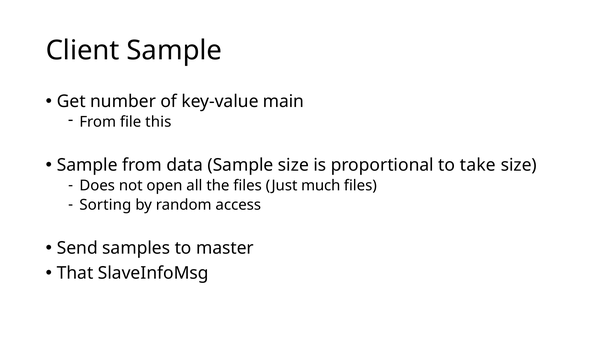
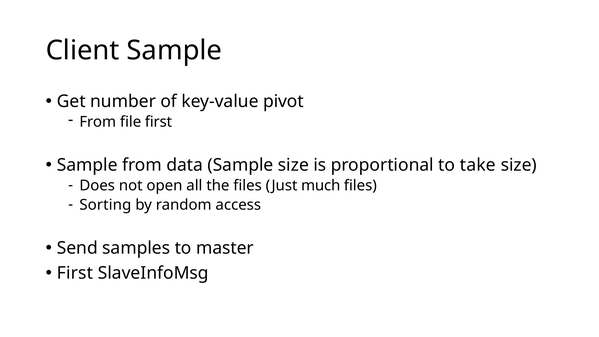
main: main -> pivot
file this: this -> first
That at (75, 273): That -> First
